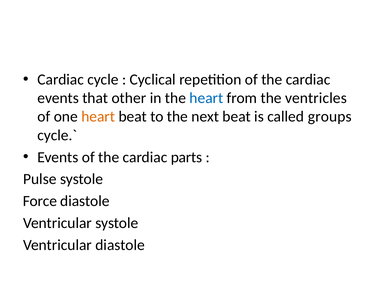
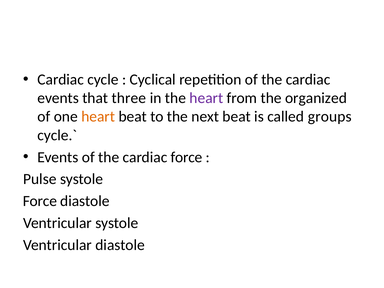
other: other -> three
heart at (206, 98) colour: blue -> purple
ventricles: ventricles -> organized
cardiac parts: parts -> force
